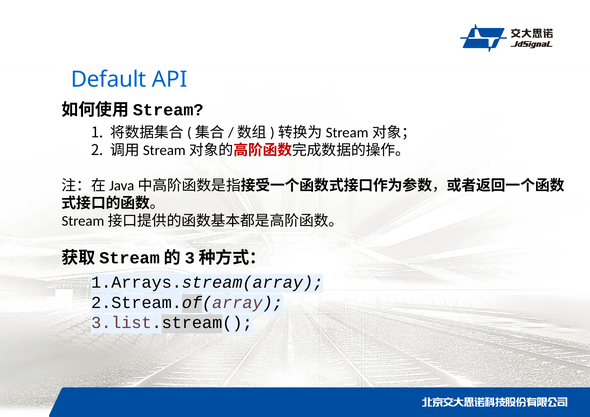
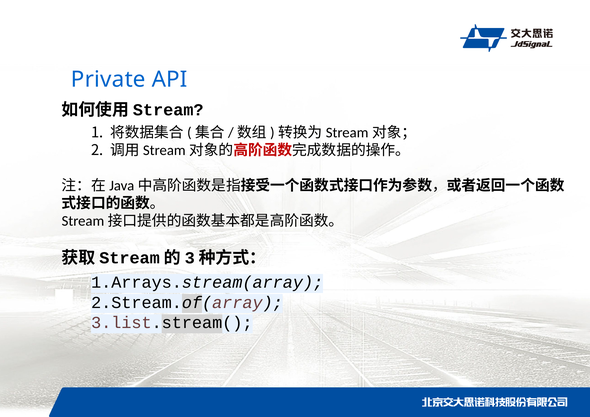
Default: Default -> Private
